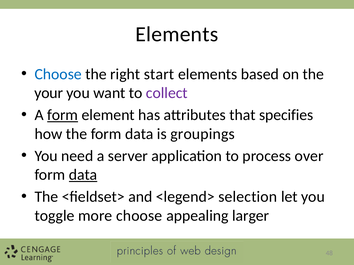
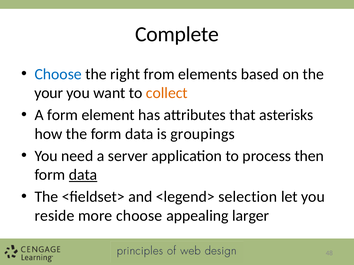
Elements at (177, 34): Elements -> Complete
start: start -> from
collect colour: purple -> orange
form at (63, 115) underline: present -> none
specifies: specifies -> asterisks
over: over -> then
toggle: toggle -> reside
